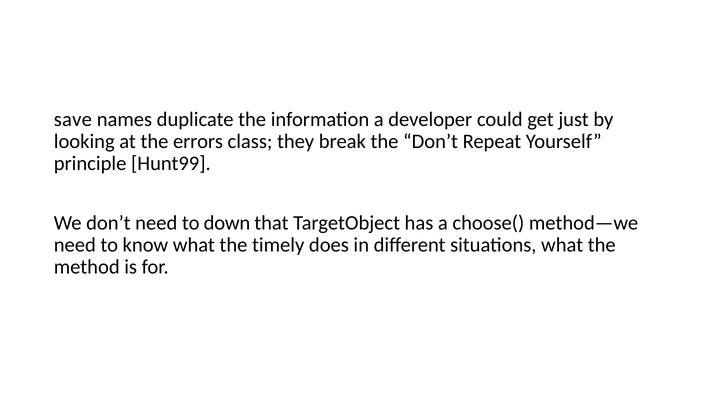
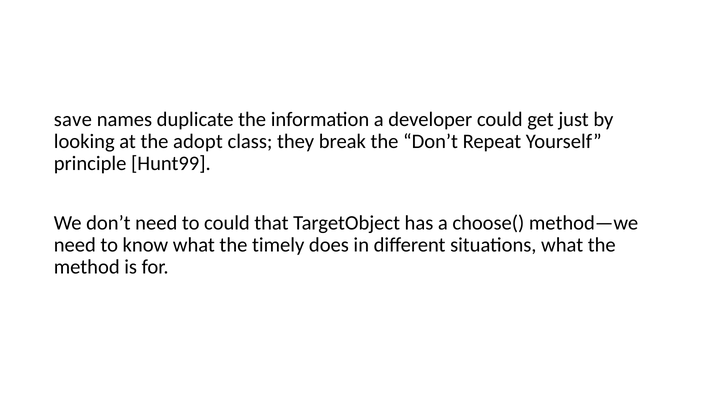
errors: errors -> adopt
to down: down -> could
